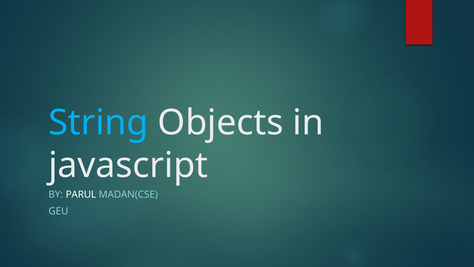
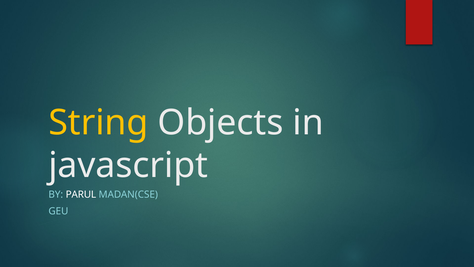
String colour: light blue -> yellow
